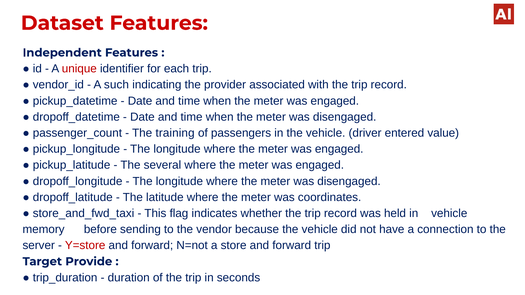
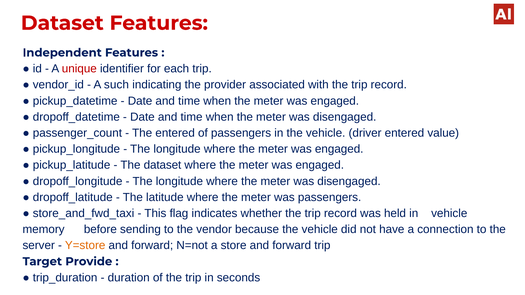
The training: training -> entered
The several: several -> dataset
was coordinates: coordinates -> passengers
Y=store colour: red -> orange
